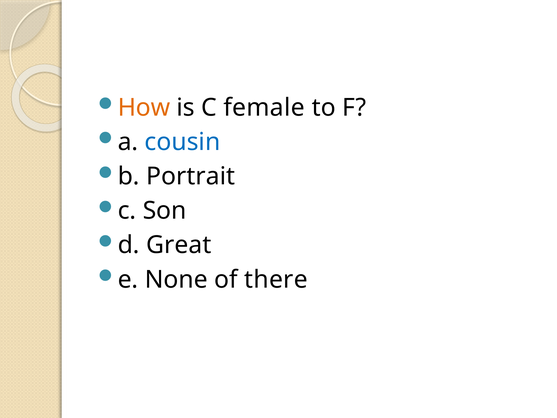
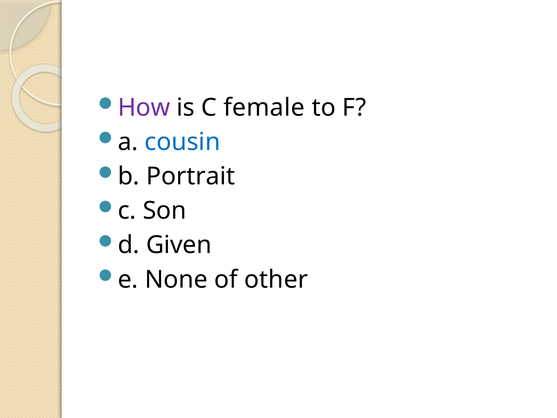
How colour: orange -> purple
Great: Great -> Given
there: there -> other
